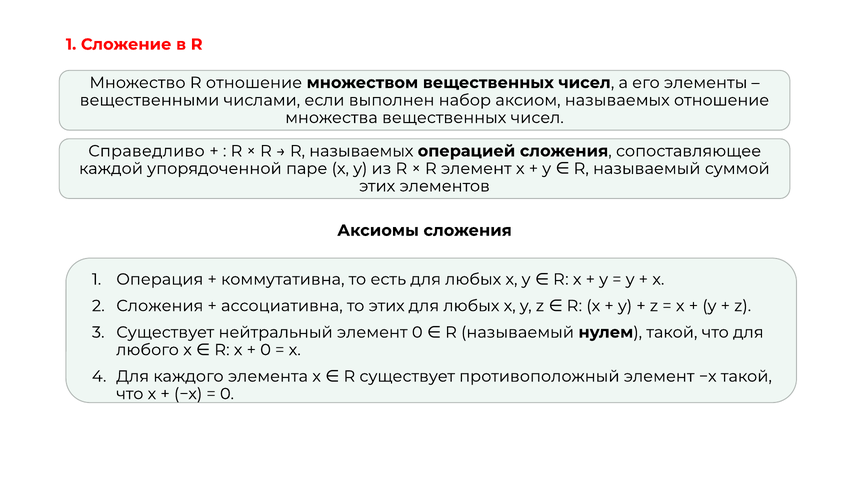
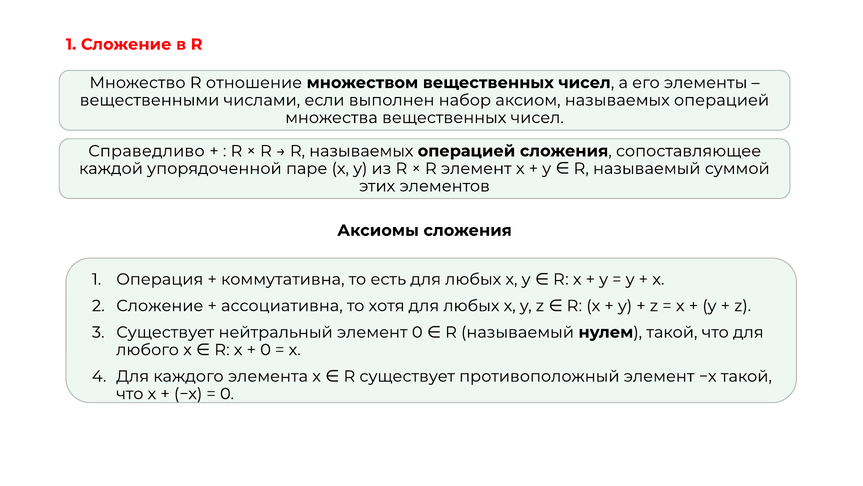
аксиом называемых отношение: отношение -> операцией
Сложения at (160, 305): Сложения -> Сложение
то этих: этих -> хотя
